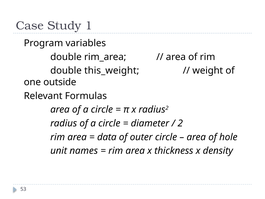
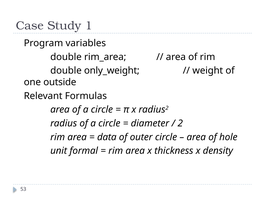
this_weight: this_weight -> only_weight
names: names -> formal
